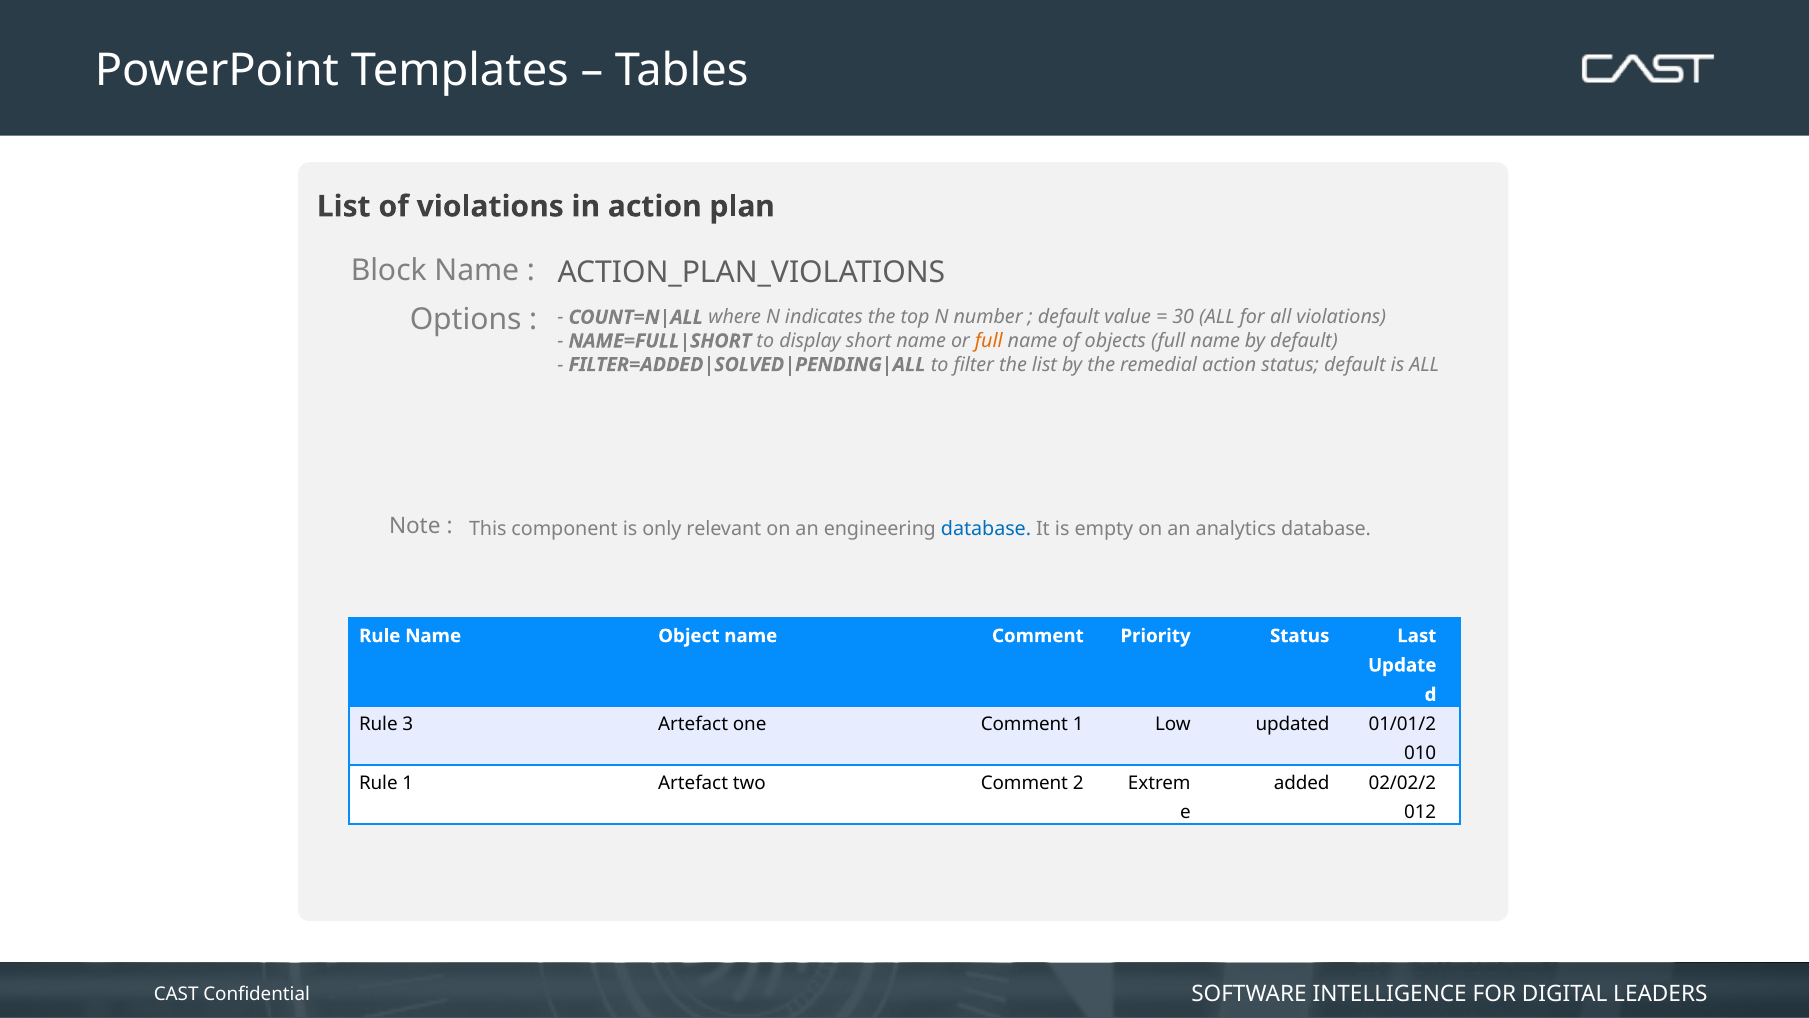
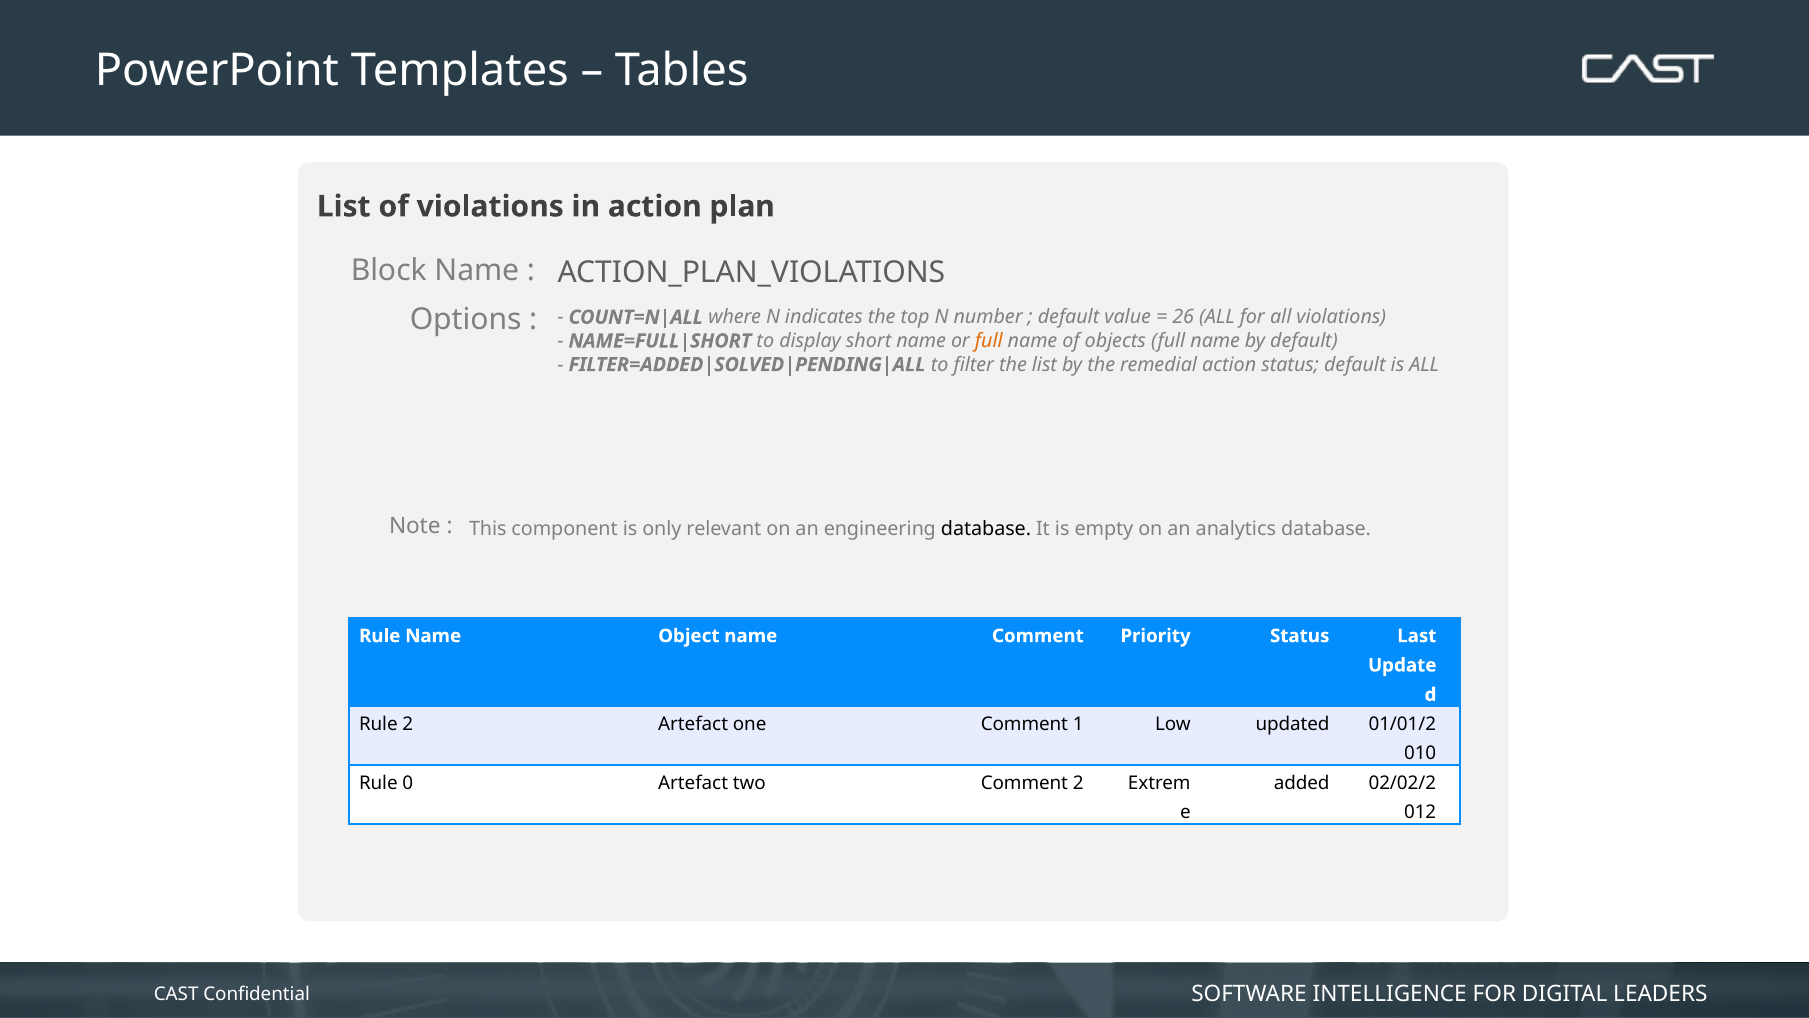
30: 30 -> 26
database at (986, 529) colour: blue -> black
Rule 3: 3 -> 2
Rule 1: 1 -> 0
